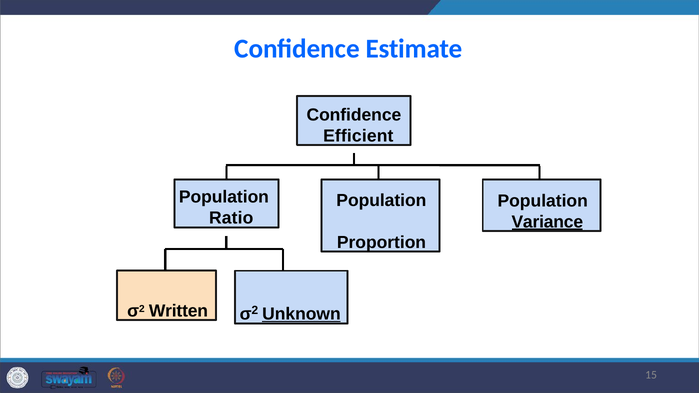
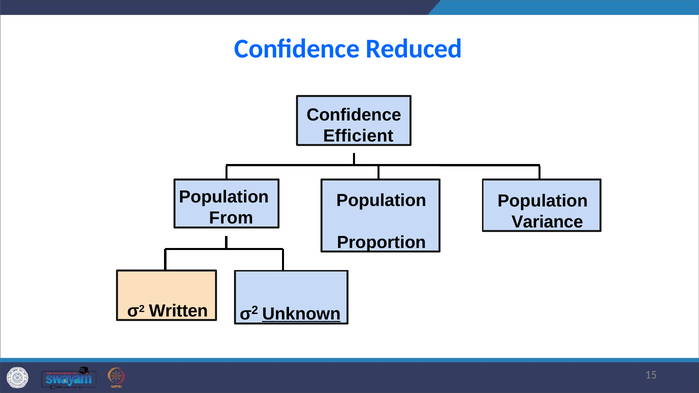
Estimate: Estimate -> Reduced
Ratio: Ratio -> From
Variance underline: present -> none
